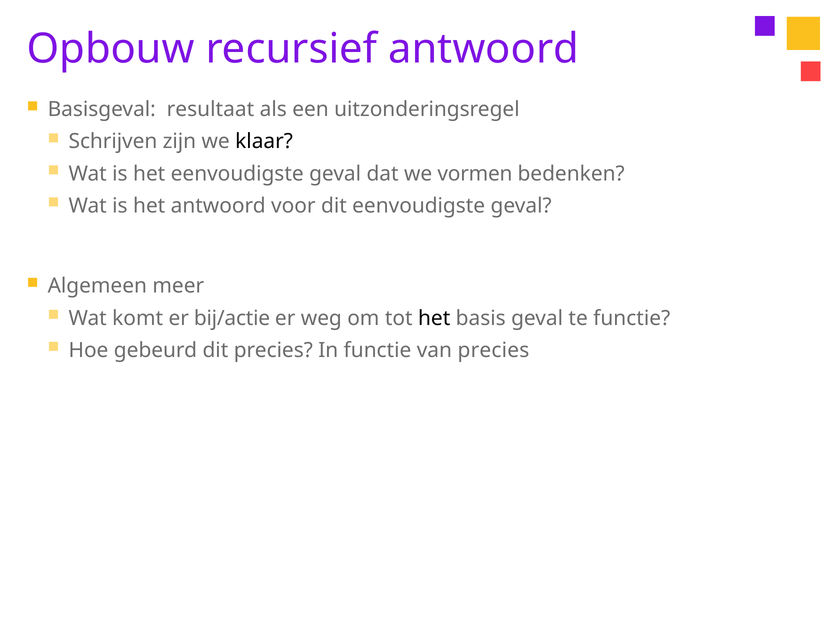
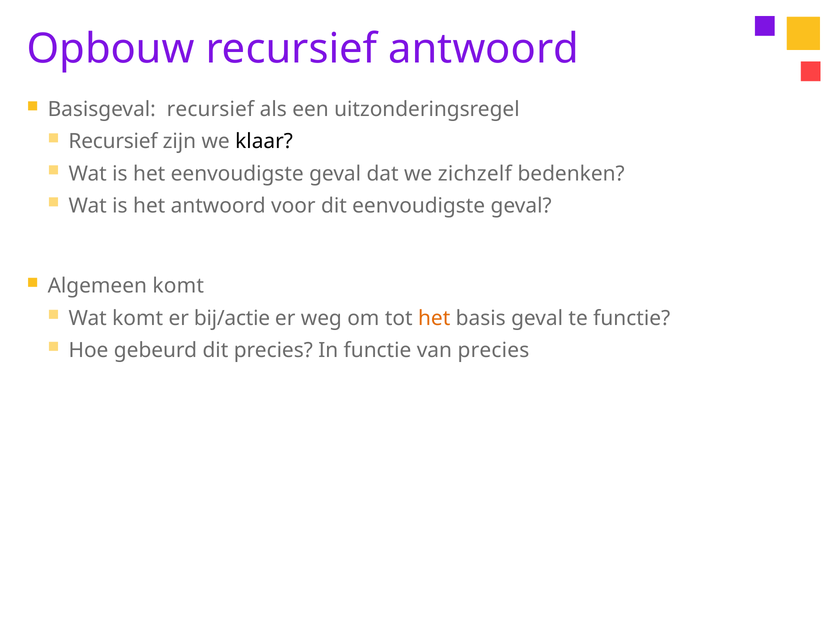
Basisgeval resultaat: resultaat -> recursief
Schrijven at (113, 142): Schrijven -> Recursief
vormen: vormen -> zichzelf
Algemeen meer: meer -> komt
het at (434, 318) colour: black -> orange
